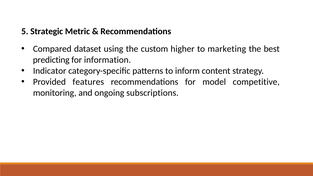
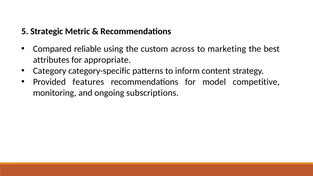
dataset: dataset -> reliable
higher: higher -> across
predicting: predicting -> attributes
information: information -> appropriate
Indicator: Indicator -> Category
